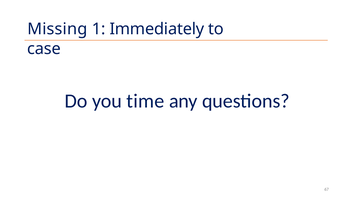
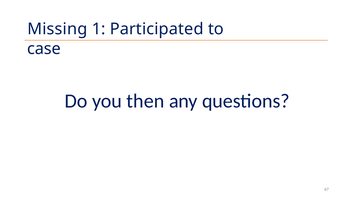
Immediately: Immediately -> Participated
time: time -> then
